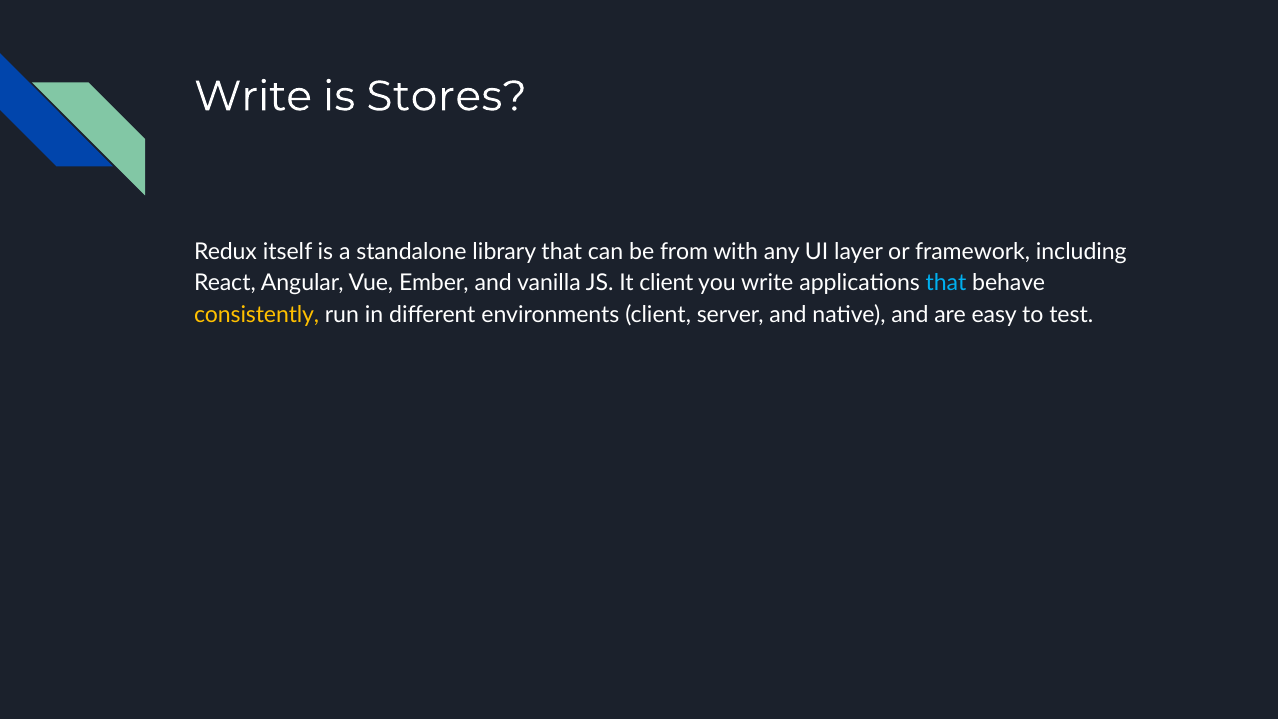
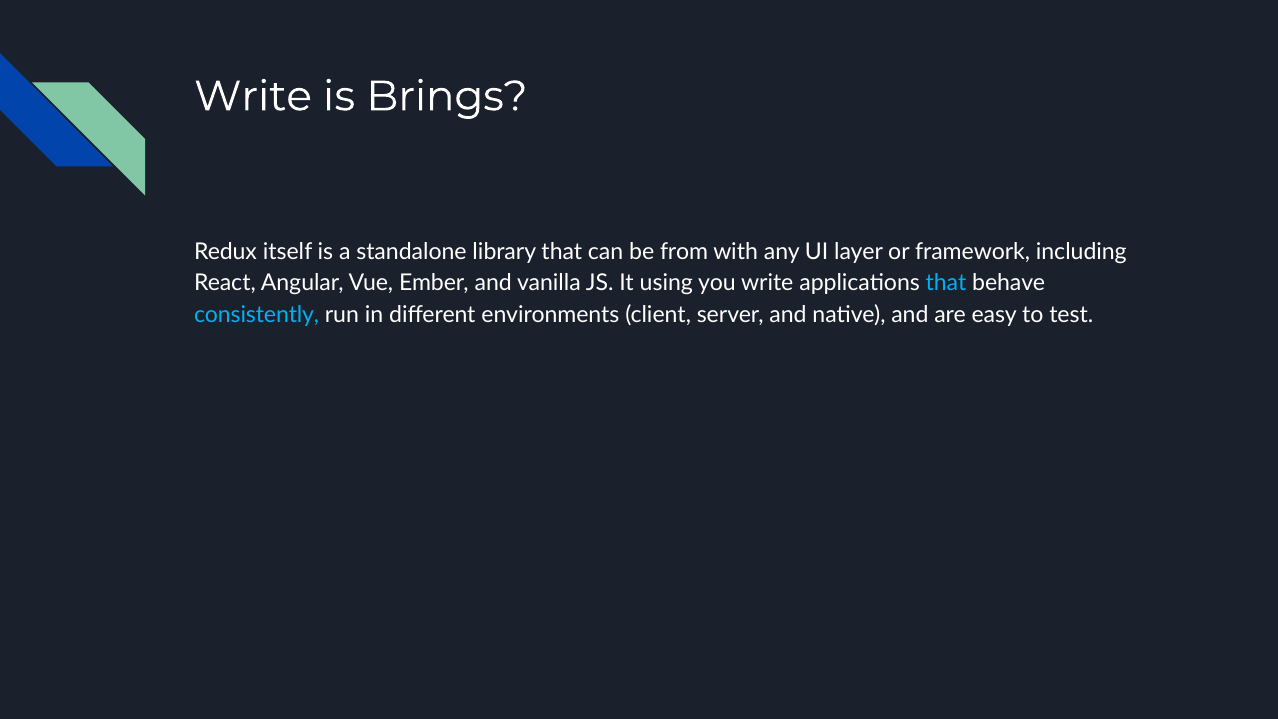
Stores: Stores -> Brings
It client: client -> using
consistently colour: yellow -> light blue
